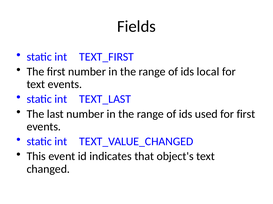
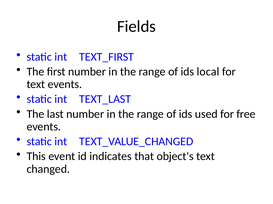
for first: first -> free
